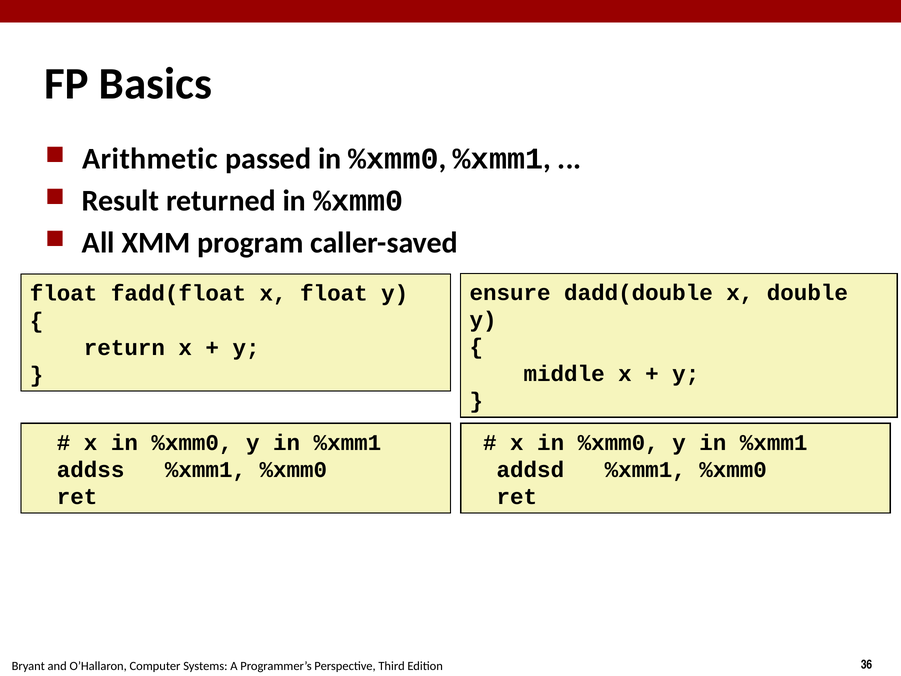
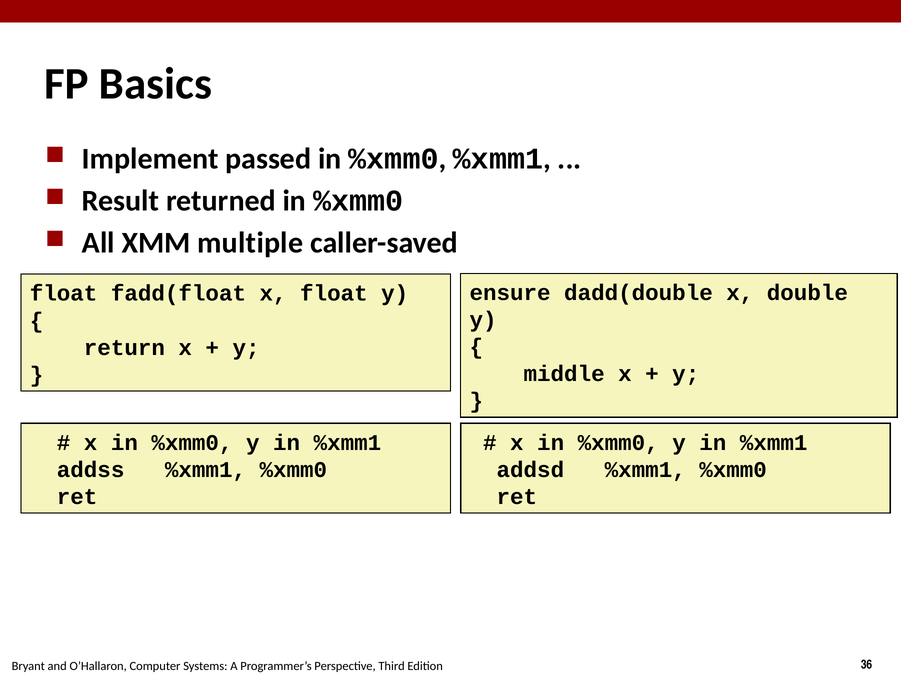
Arithmetic: Arithmetic -> Implement
program: program -> multiple
